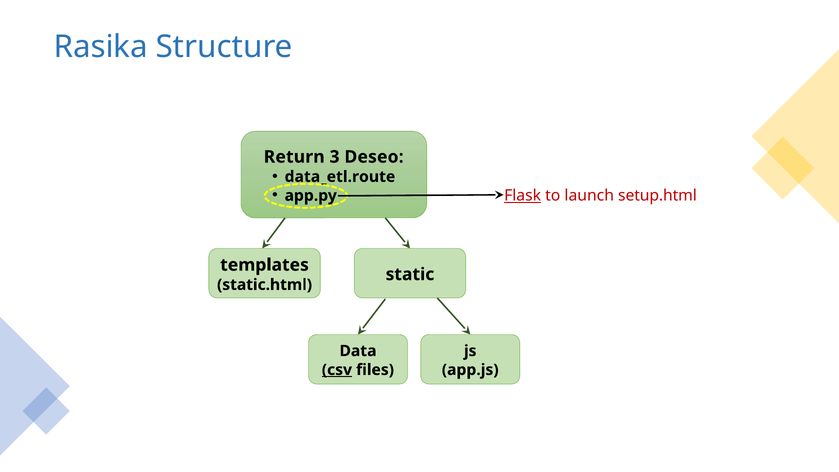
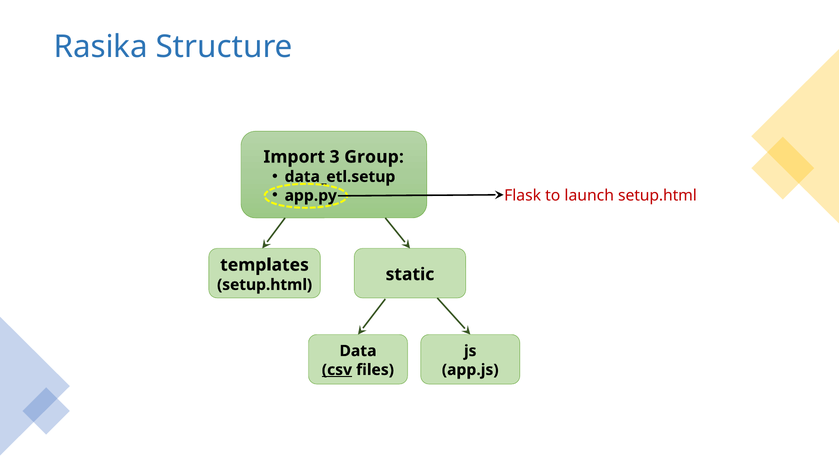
Return: Return -> Import
Deseo: Deseo -> Group
data_etl.route: data_etl.route -> data_etl.setup
Flask underline: present -> none
static.html at (265, 285): static.html -> setup.html
